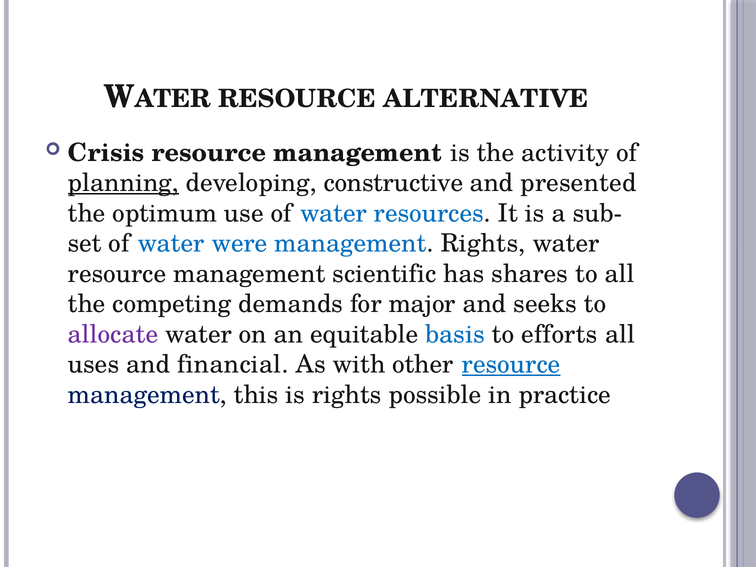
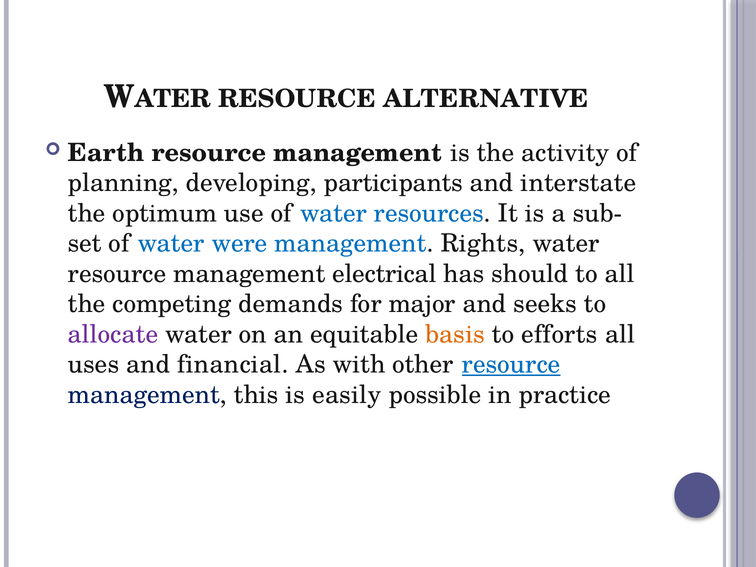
Crisis: Crisis -> Earth
planning underline: present -> none
constructive: constructive -> participants
presented: presented -> interstate
scientific: scientific -> electrical
shares: shares -> should
basis colour: blue -> orange
is rights: rights -> easily
